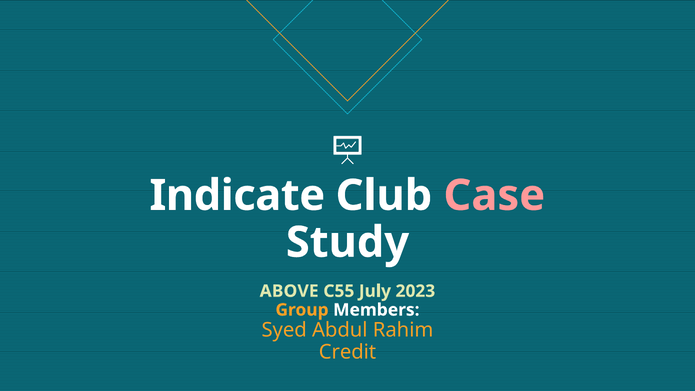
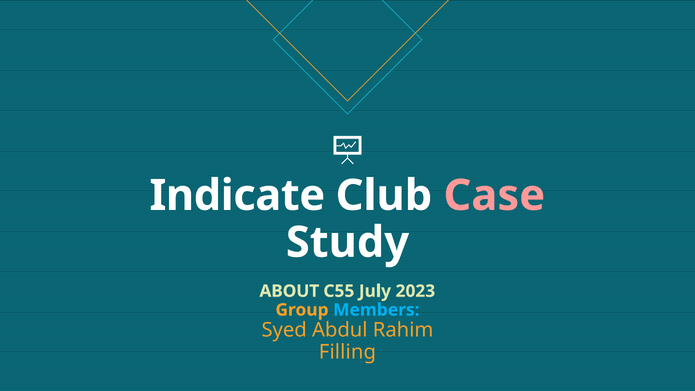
ABOVE: ABOVE -> ABOUT
Members colour: white -> light blue
Credit: Credit -> Filling
